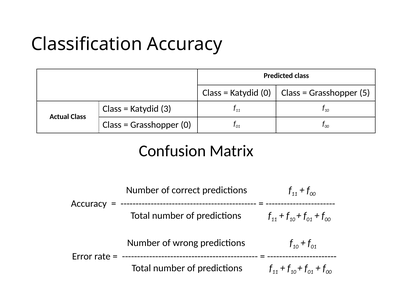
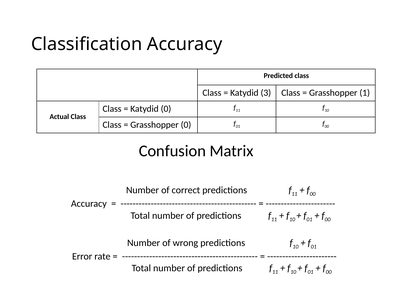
Katydid 0: 0 -> 3
5: 5 -> 1
Katydid 3: 3 -> 0
